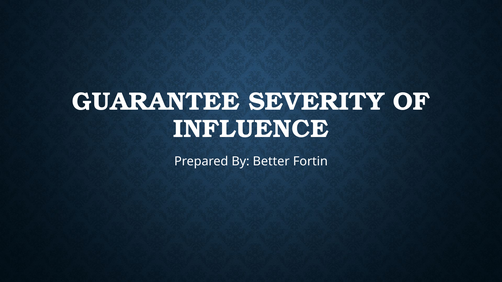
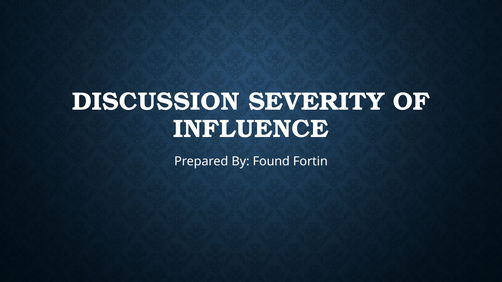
GUARANTEE: GUARANTEE -> DISCUSSION
Better: Better -> Found
